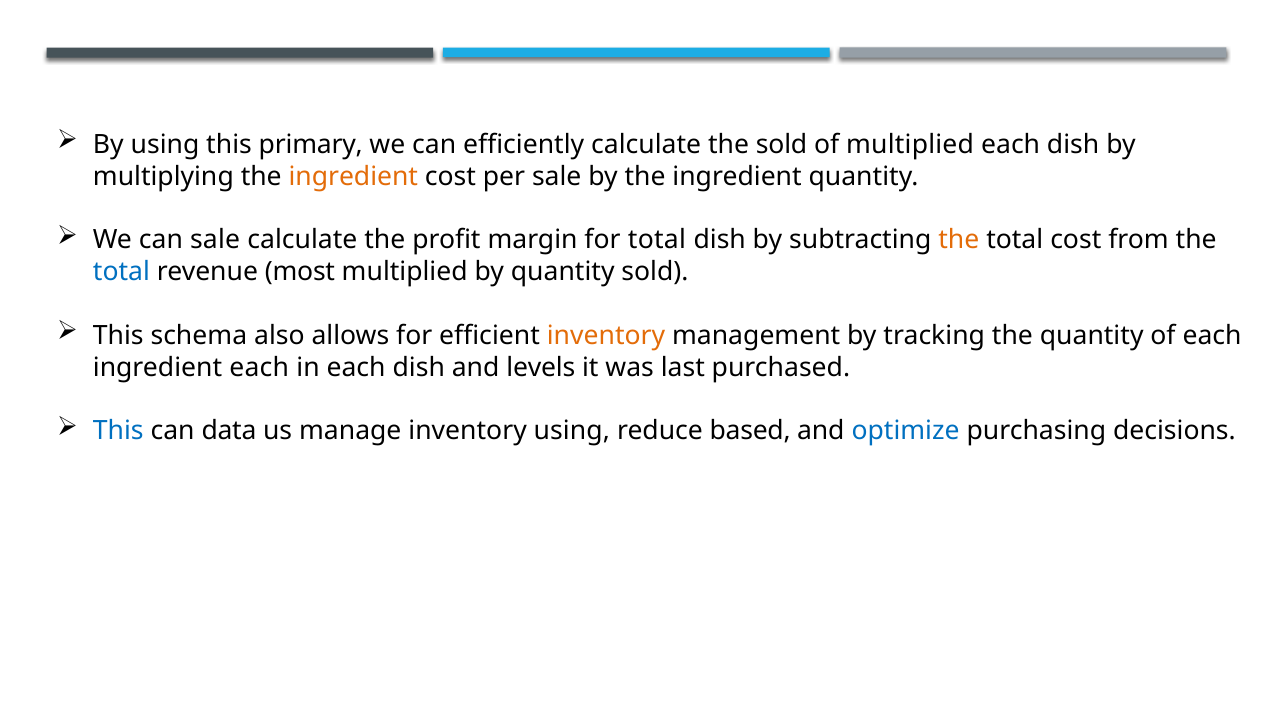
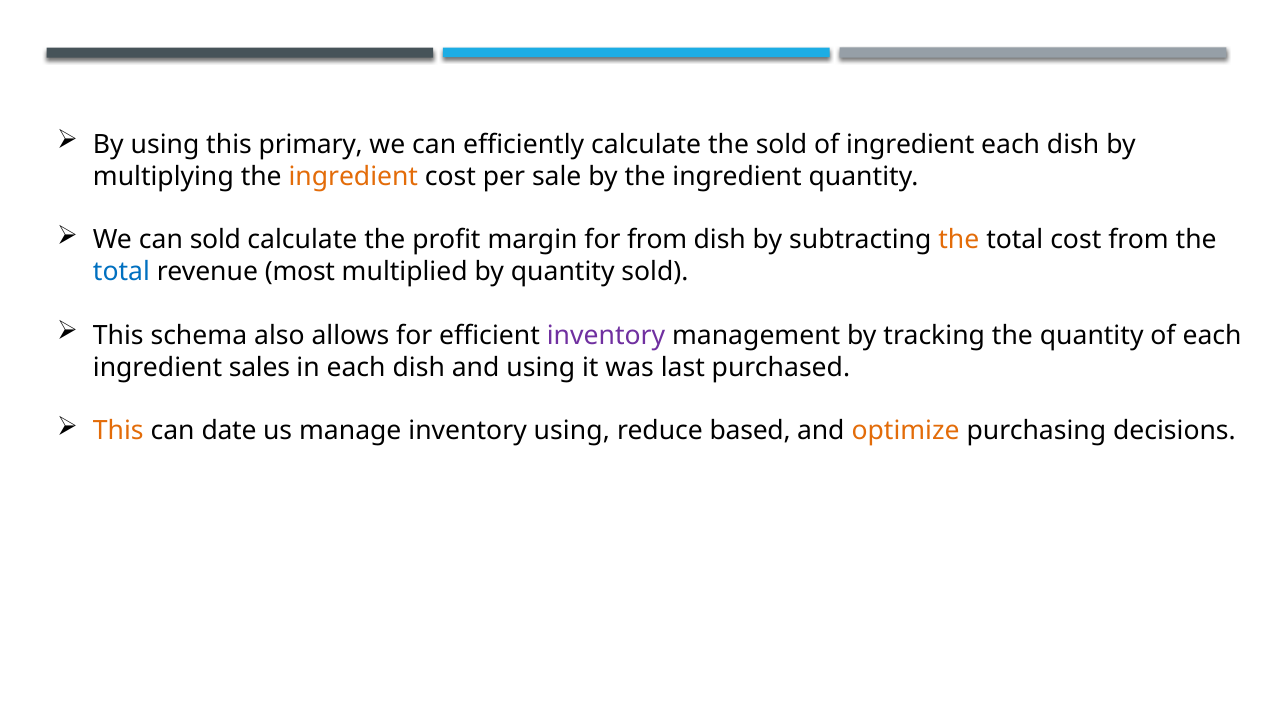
of multiplied: multiplied -> ingredient
can sale: sale -> sold
for total: total -> from
inventory at (606, 336) colour: orange -> purple
ingredient each: each -> sales
and levels: levels -> using
This at (118, 431) colour: blue -> orange
data: data -> date
optimize colour: blue -> orange
